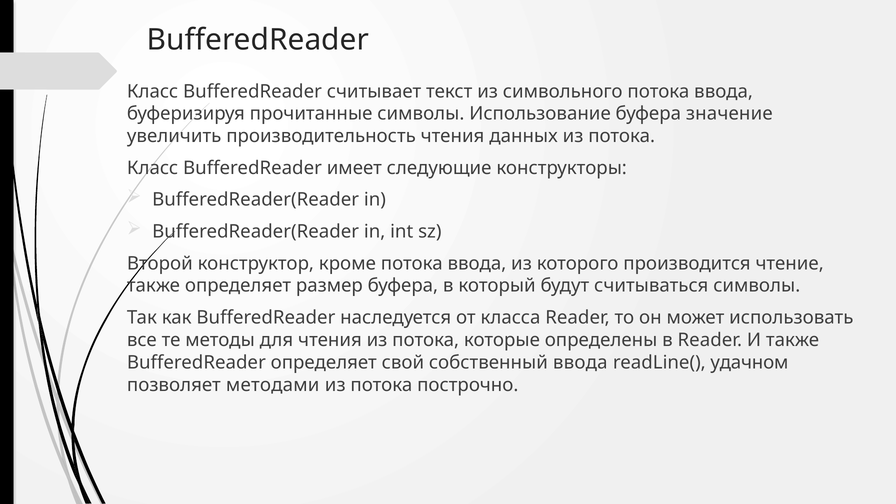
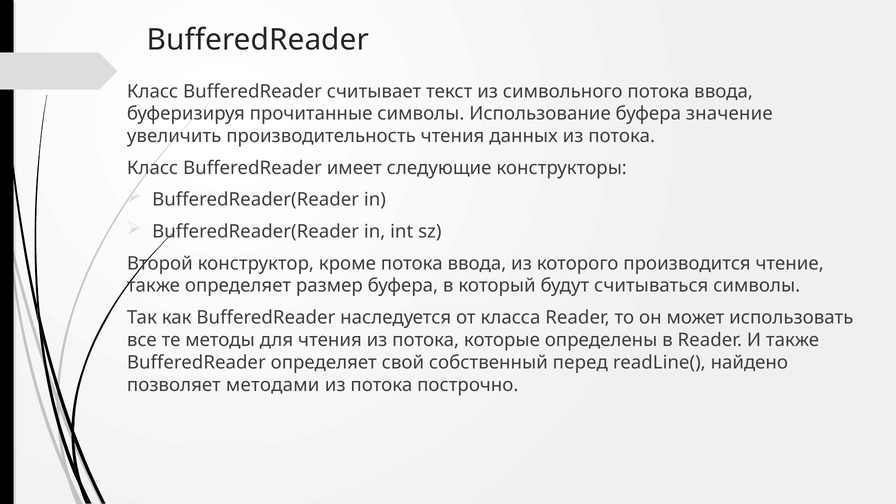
собственный ввода: ввода -> перед
удачном: удачном -> найдено
